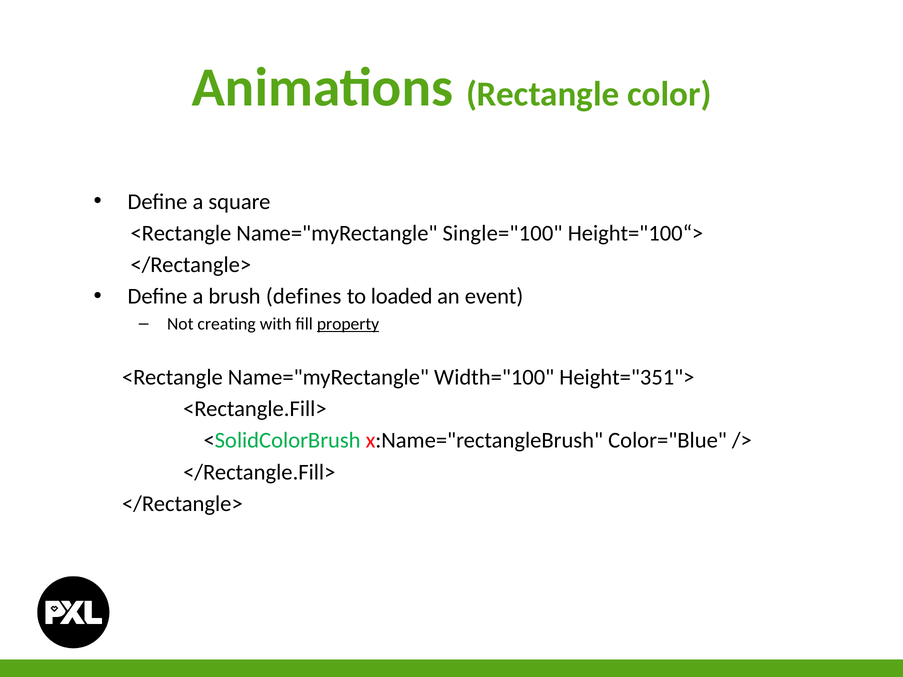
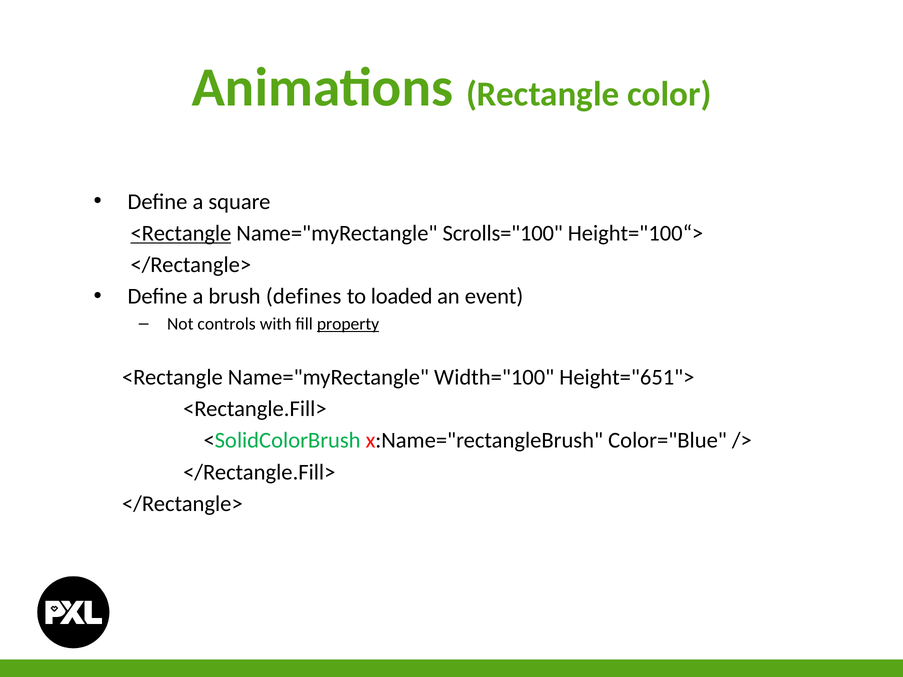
<Rectangle at (181, 233) underline: none -> present
Single="100: Single="100 -> Scrolls="100
creating: creating -> controls
Height="351">: Height="351"> -> Height="651">
